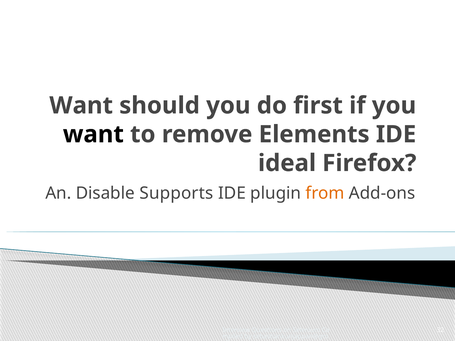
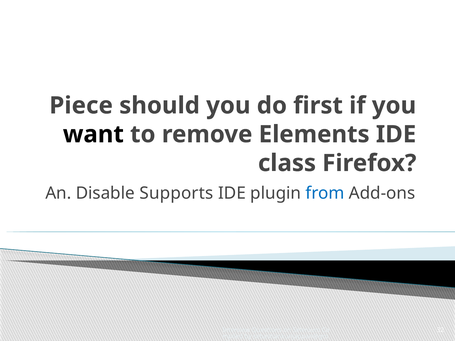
Want at (81, 106): Want -> Piece
ideal: ideal -> class
from colour: orange -> blue
